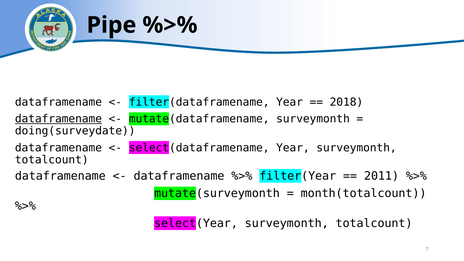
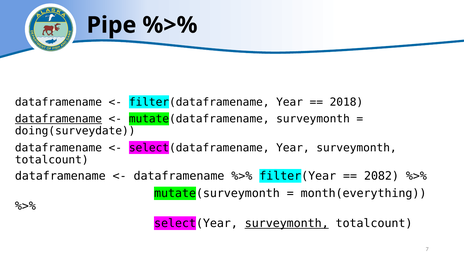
2011: 2011 -> 2082
month(totalcount: month(totalcount -> month(everything
surveymonth at (287, 223) underline: none -> present
